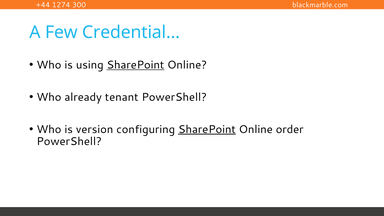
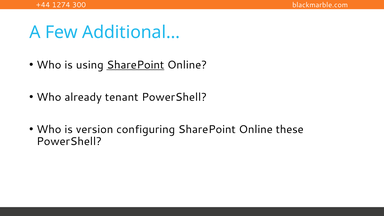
Credential…: Credential… -> Additional…
SharePoint at (207, 129) underline: present -> none
order: order -> these
